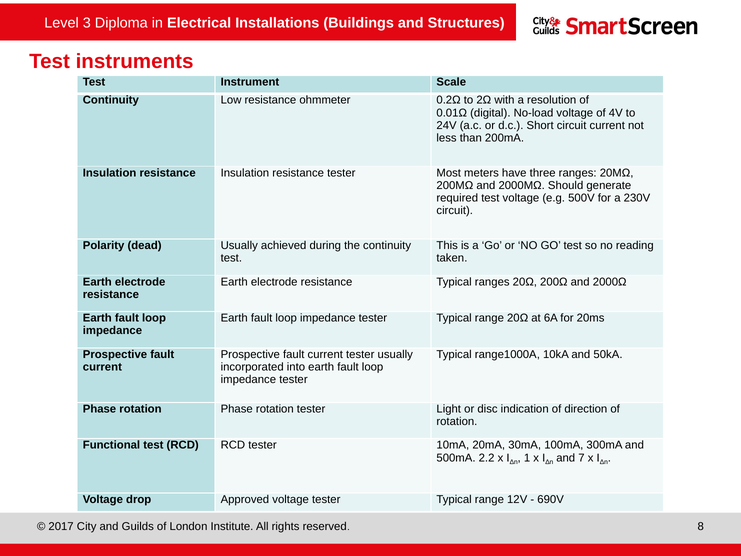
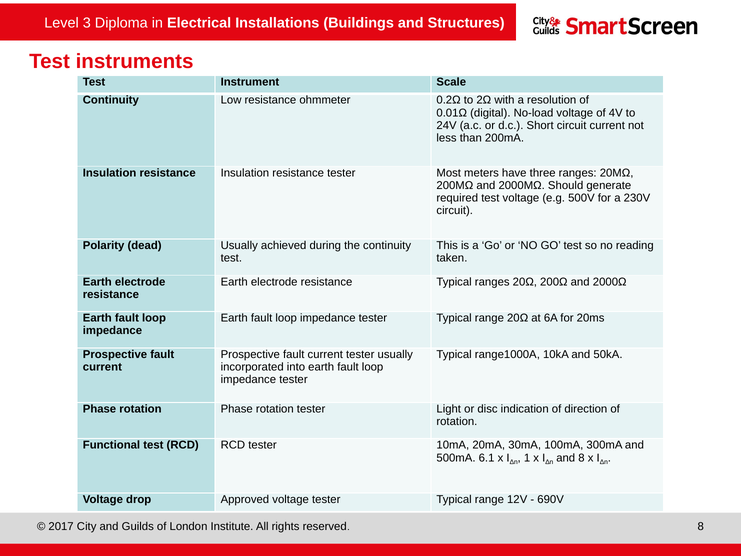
2.2: 2.2 -> 6.1
and 7: 7 -> 8
